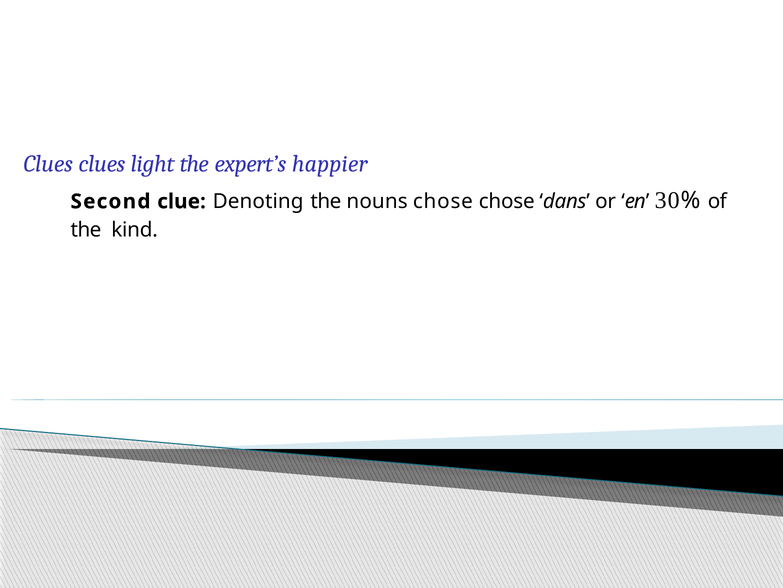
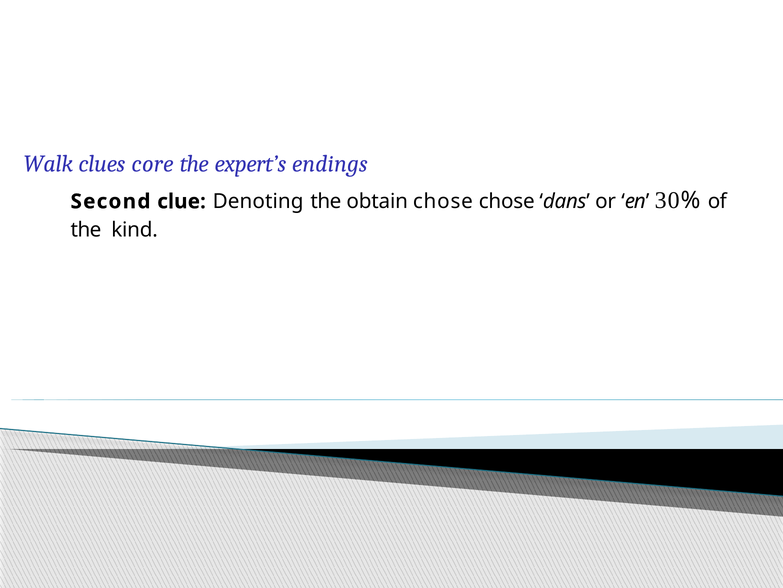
Clues at (48, 164): Clues -> Walk
light: light -> core
happier: happier -> endings
nouns: nouns -> obtain
